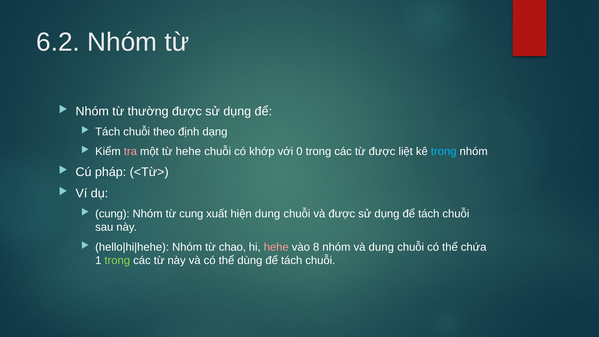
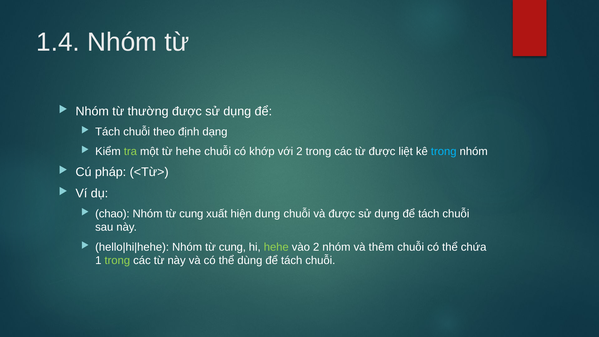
6.2: 6.2 -> 1.4
tra colour: pink -> light green
với 0: 0 -> 2
cung at (112, 214): cung -> chao
chao at (232, 247): chao -> cung
hehe at (276, 247) colour: pink -> light green
vào 8: 8 -> 2
và dung: dung -> thêm
